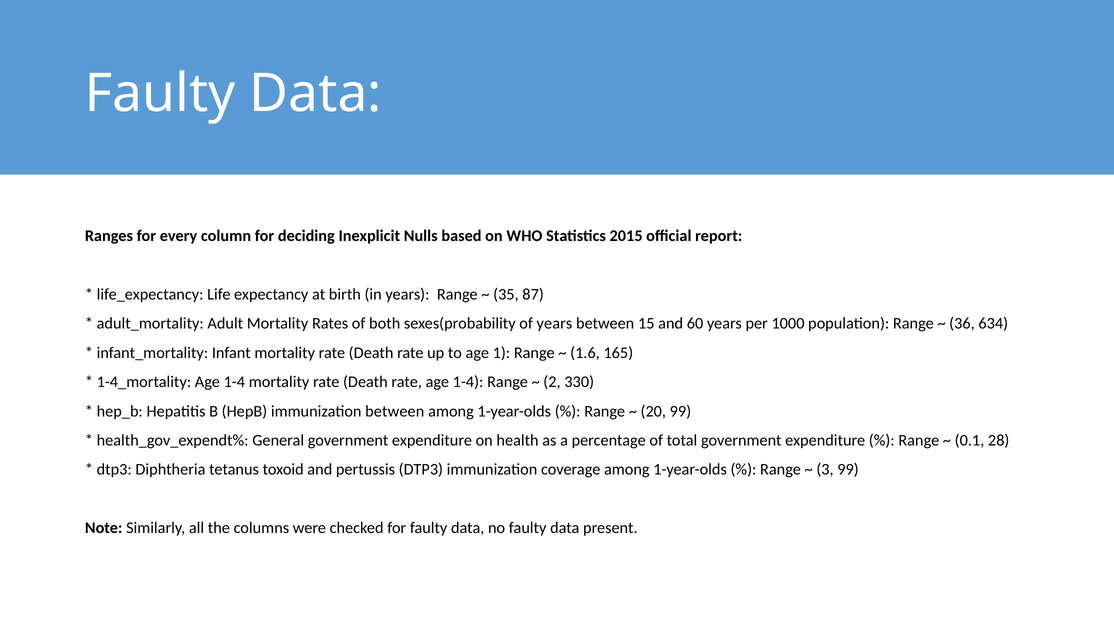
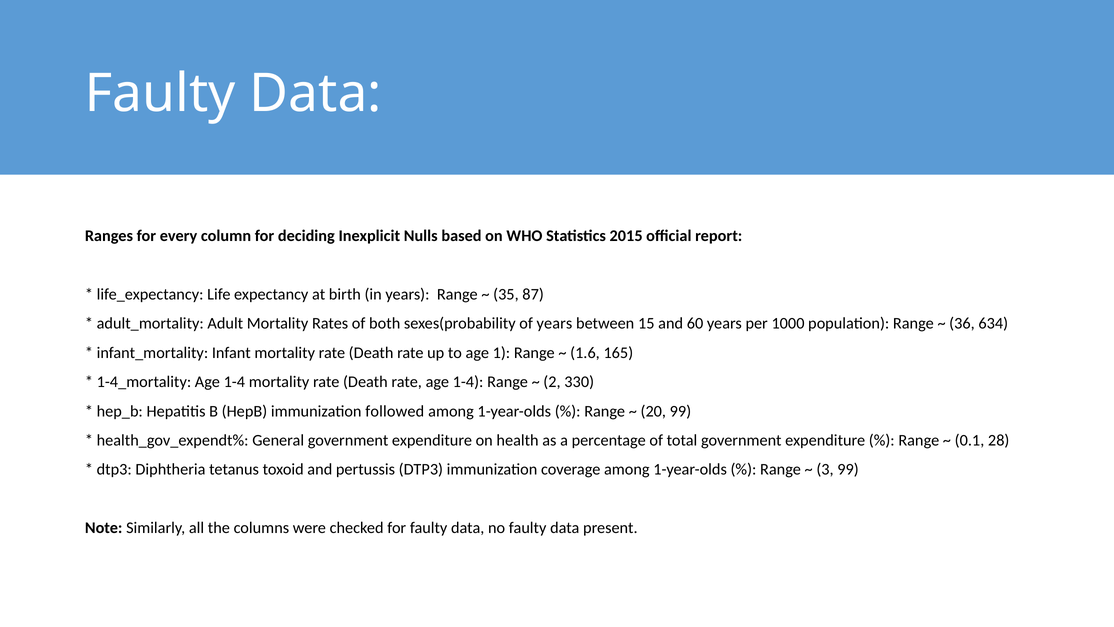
immunization between: between -> followed
